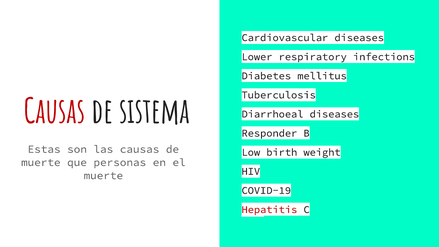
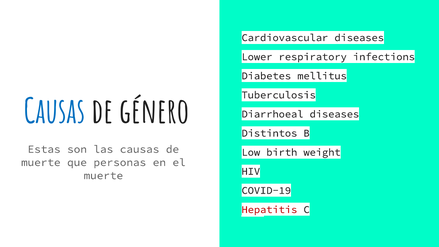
Causas at (55, 112) colour: red -> blue
sistema: sistema -> género
Responder: Responder -> Distintos
